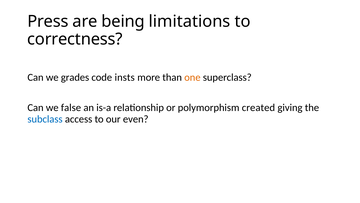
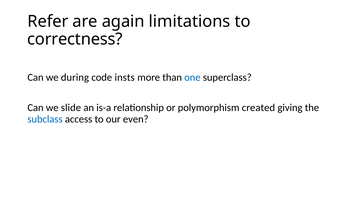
Press: Press -> Refer
being: being -> again
grades: grades -> during
one colour: orange -> blue
false: false -> slide
